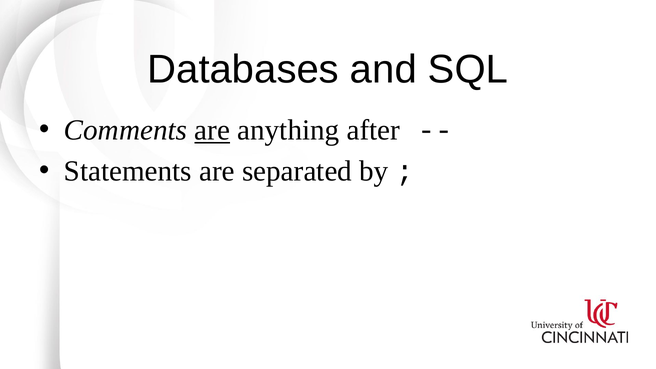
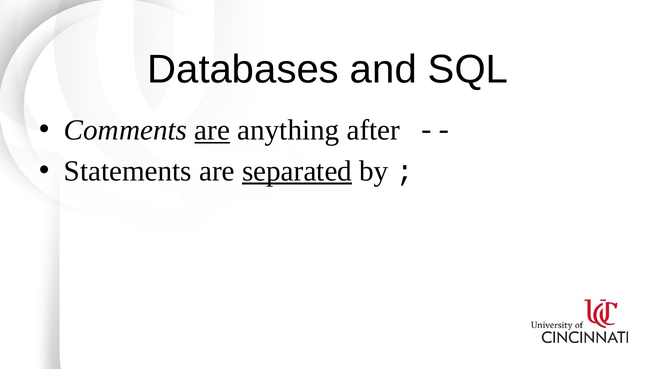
separated underline: none -> present
